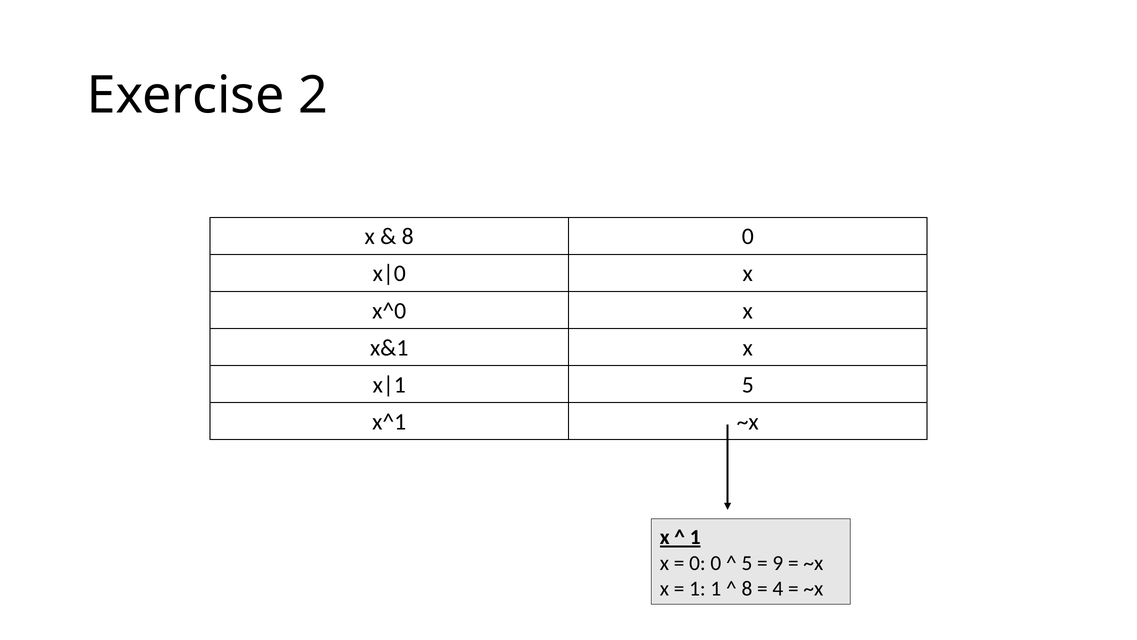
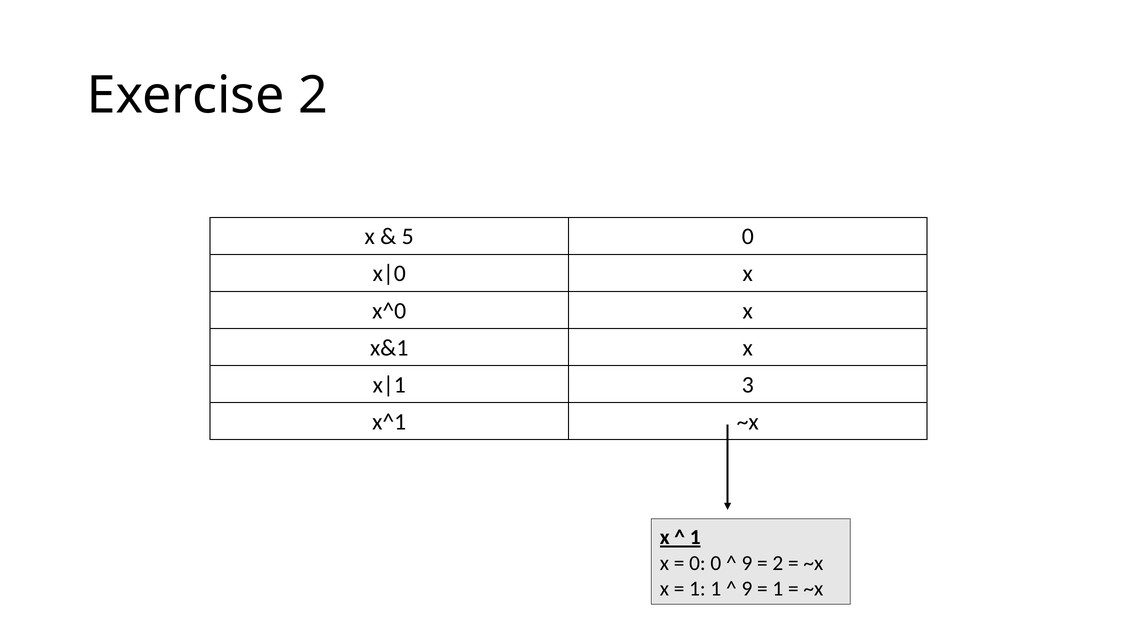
8 at (408, 236): 8 -> 5
5 at (748, 384): 5 -> 3
5 at (747, 563): 5 -> 9
9 at (778, 563): 9 -> 2
8 at (747, 588): 8 -> 9
4 at (778, 588): 4 -> 1
